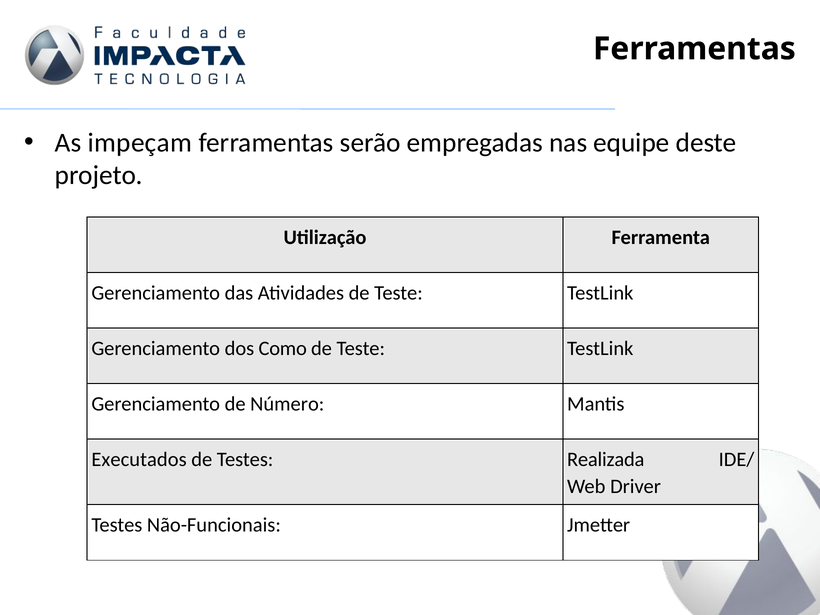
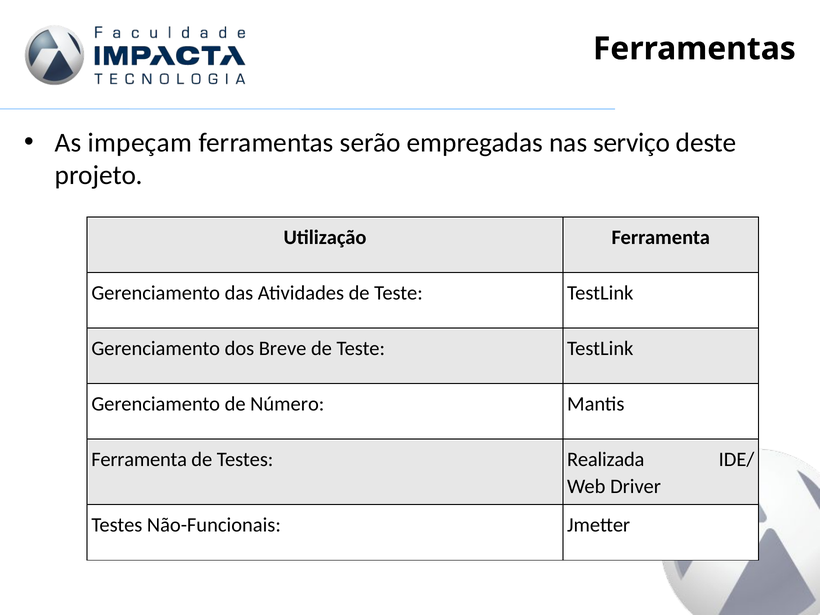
equipe: equipe -> serviço
Como: Como -> Breve
Executados at (139, 460): Executados -> Ferramenta
